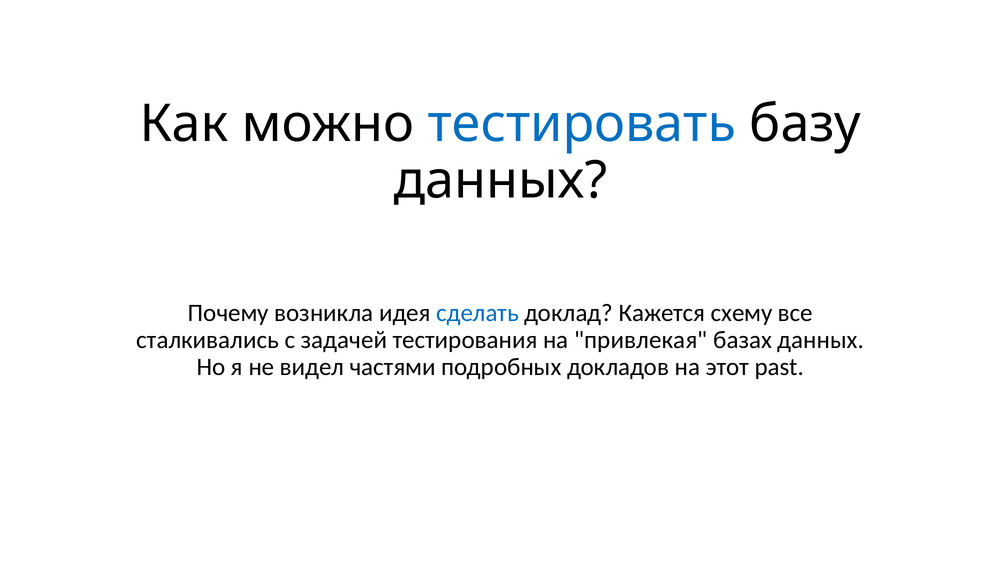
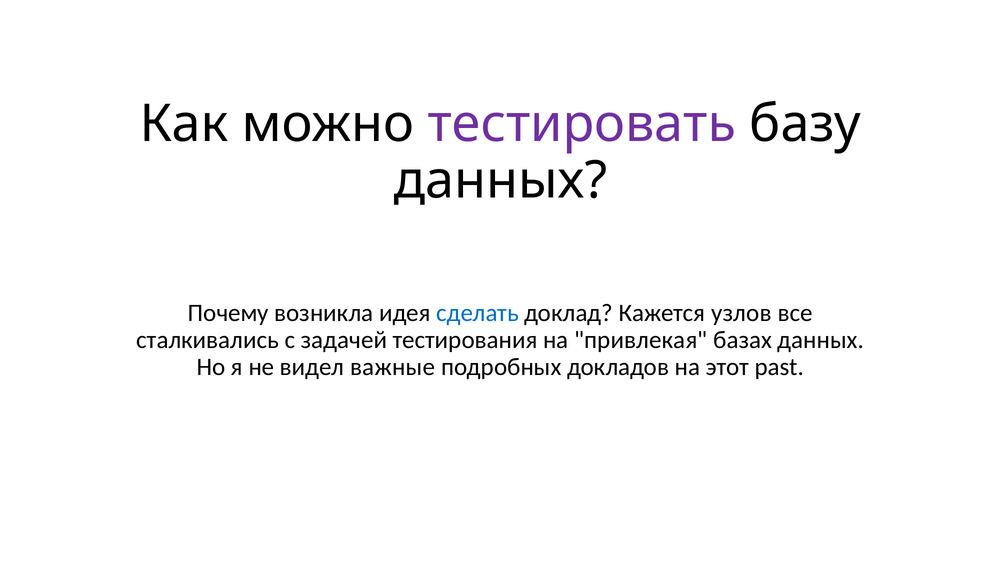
тестировать colour: blue -> purple
схему: схему -> узлов
частями: частями -> важные
